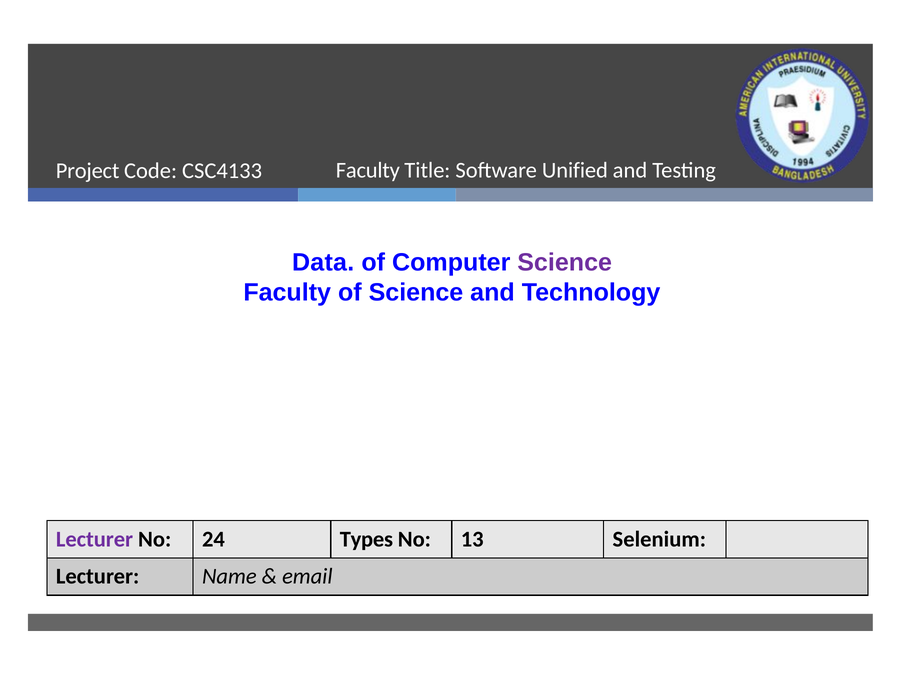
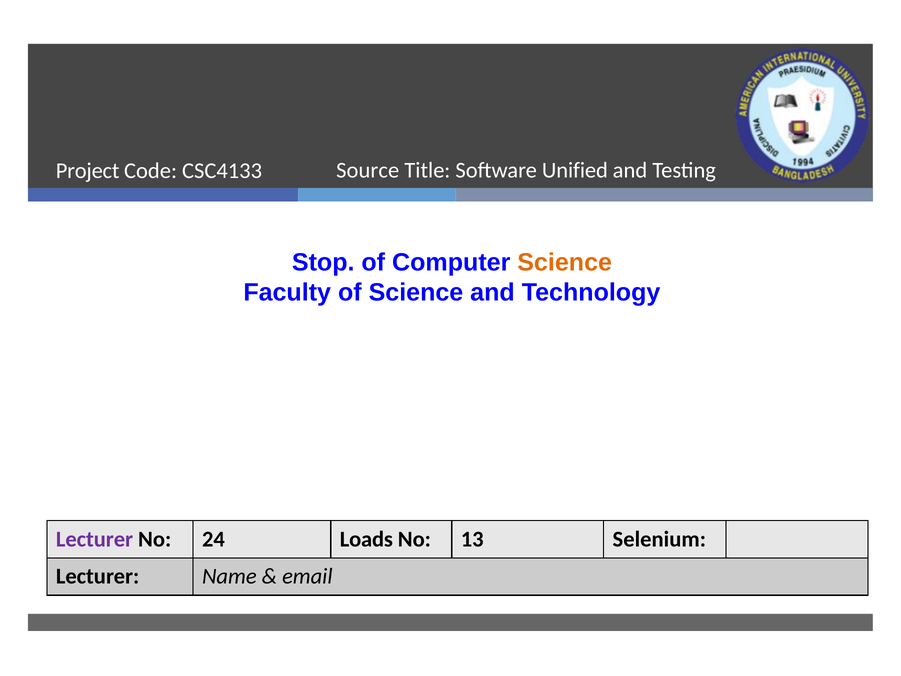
Faculty at (368, 170): Faculty -> Source
Data: Data -> Stop
Science at (565, 262) colour: purple -> orange
Types: Types -> Loads
